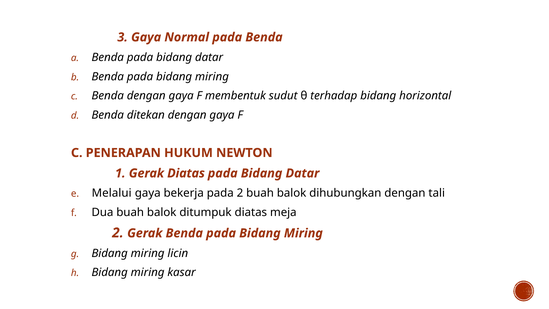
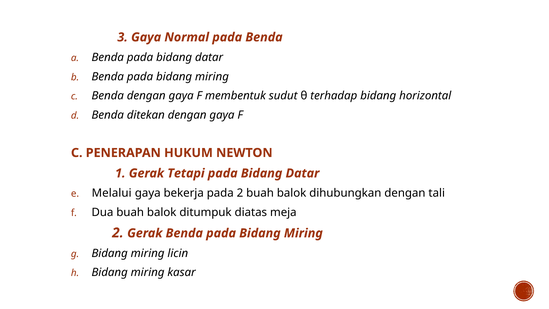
Gerak Diatas: Diatas -> Tetapi
